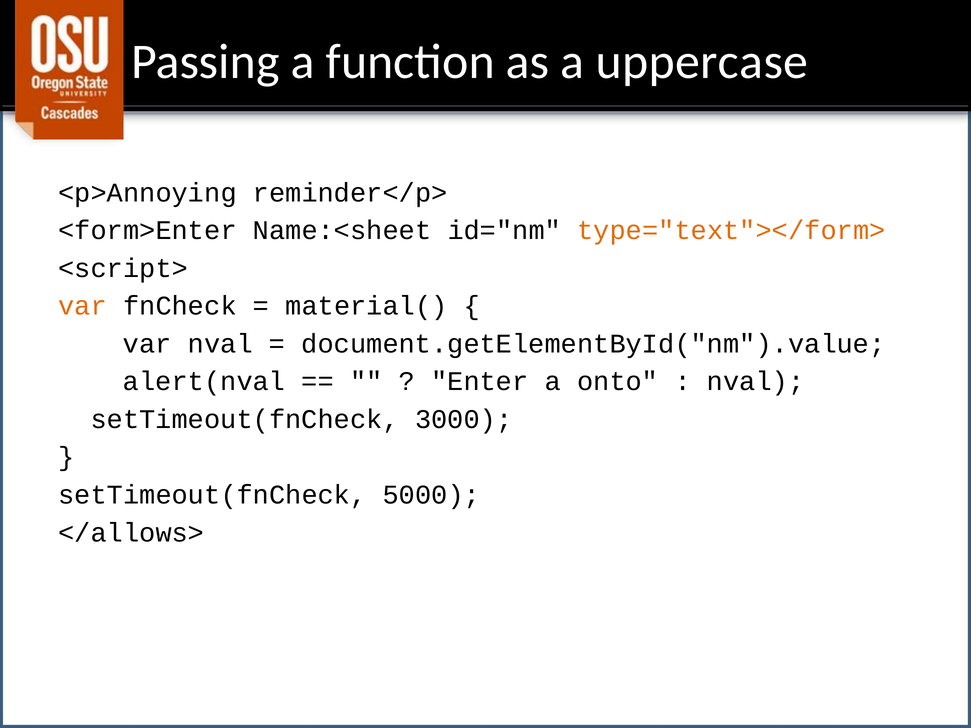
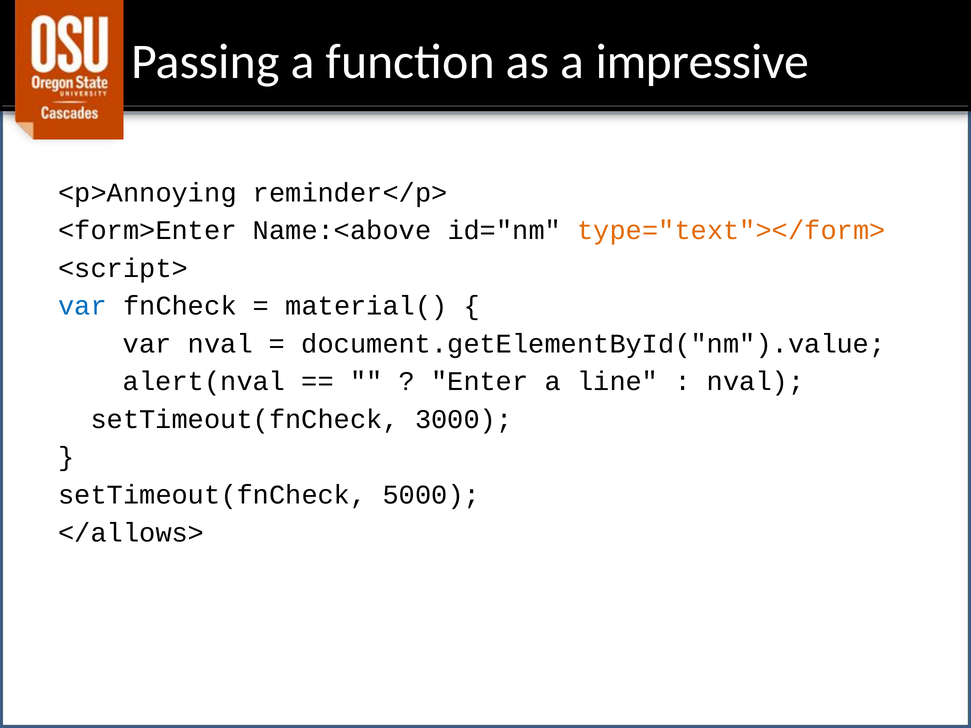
uppercase: uppercase -> impressive
Name:<sheet: Name:<sheet -> Name:<above
var at (83, 306) colour: orange -> blue
onto: onto -> line
